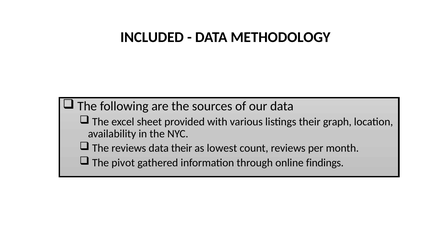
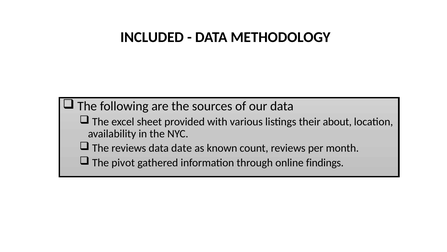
graph: graph -> about
data their: their -> date
lowest: lowest -> known
